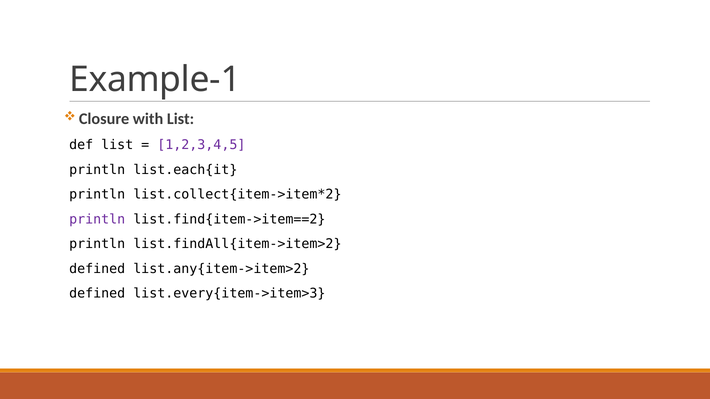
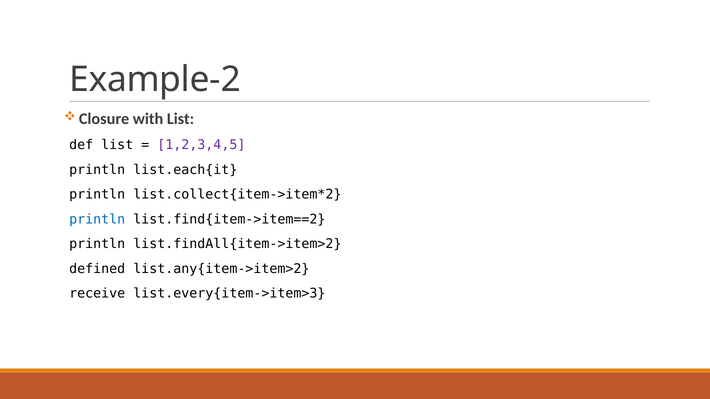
Example-1: Example-1 -> Example-2
println at (97, 219) colour: purple -> blue
defined at (97, 294): defined -> receive
